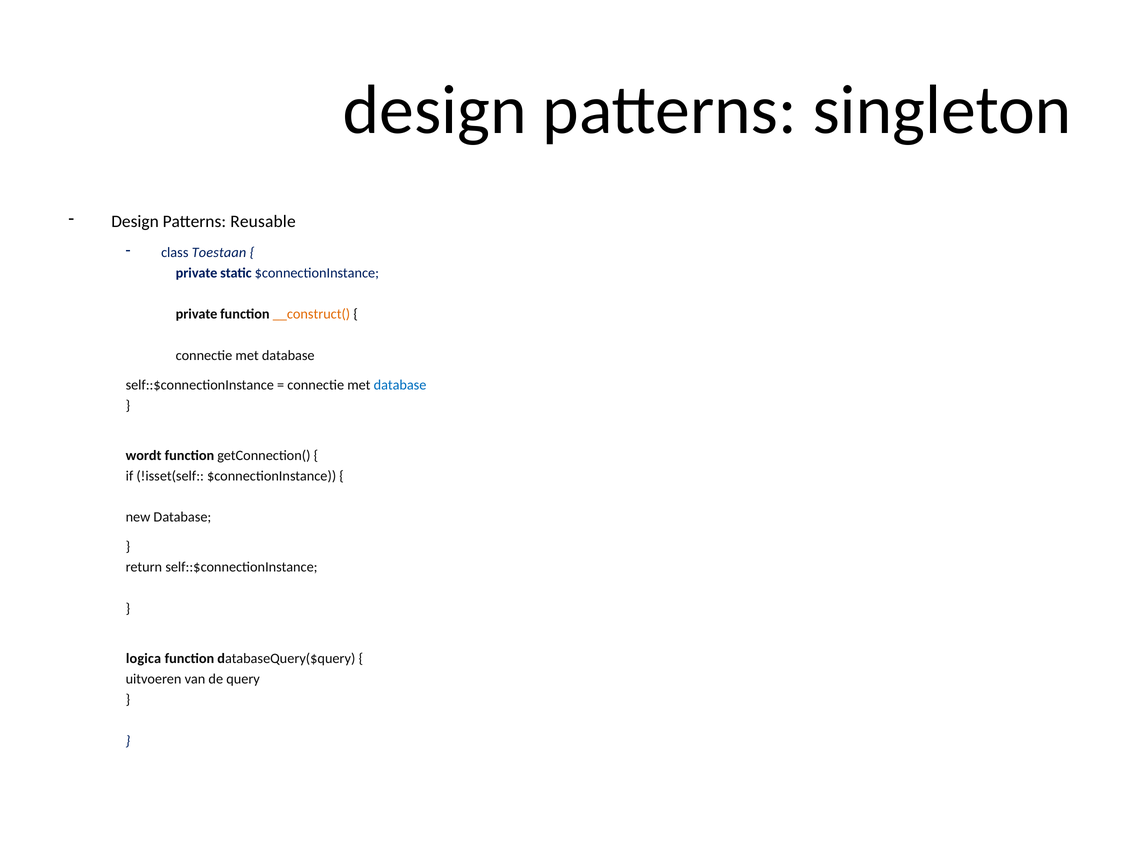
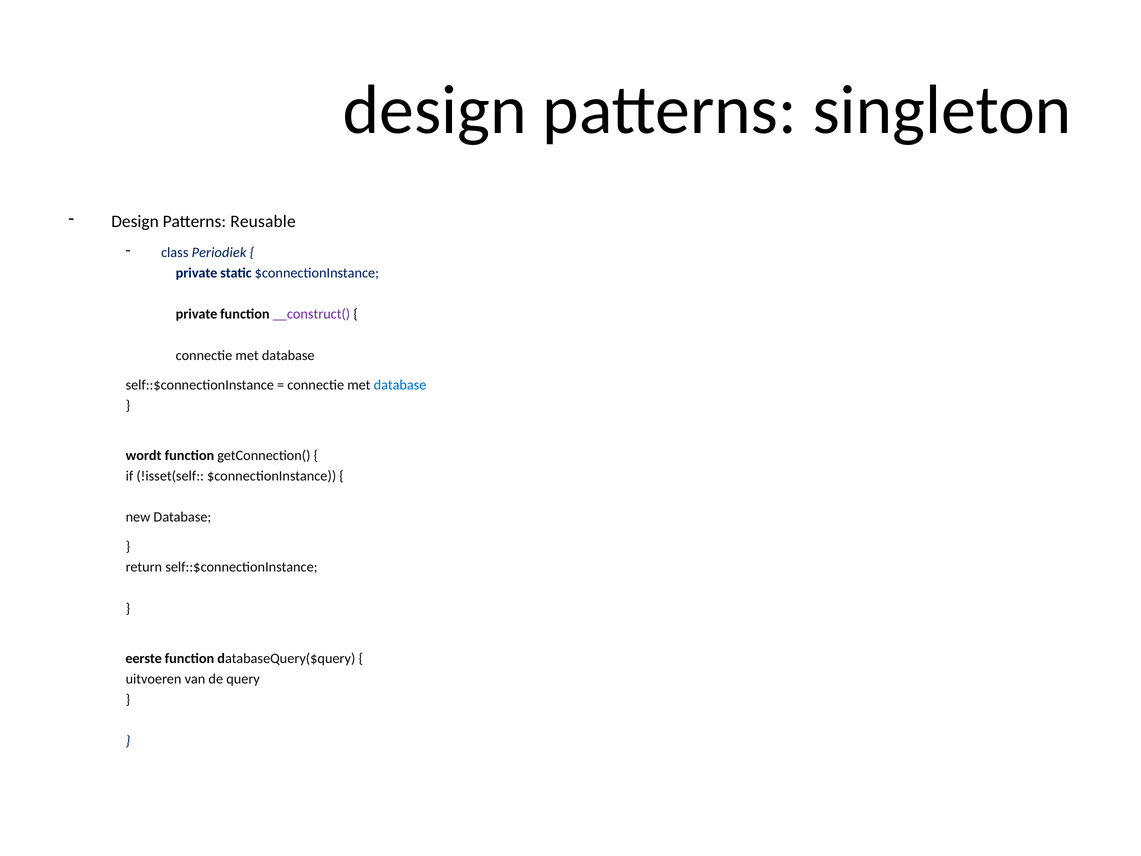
Toestaan: Toestaan -> Periodiek
__construct( colour: orange -> purple
logica: logica -> eerste
